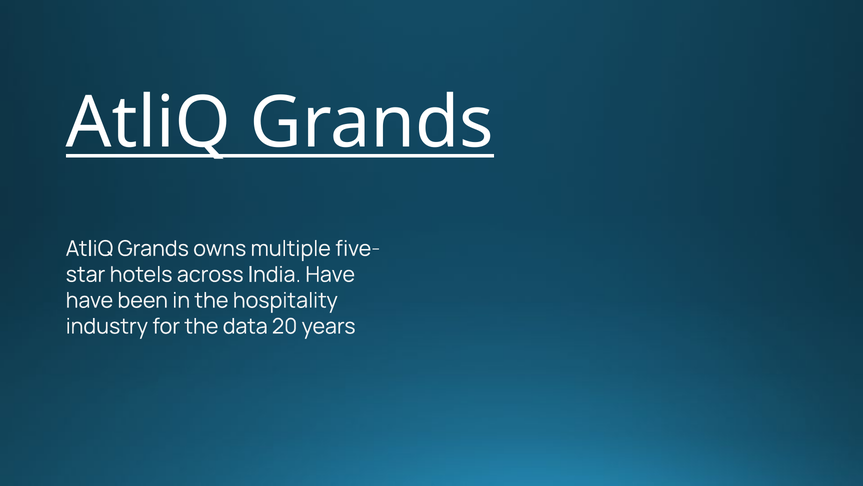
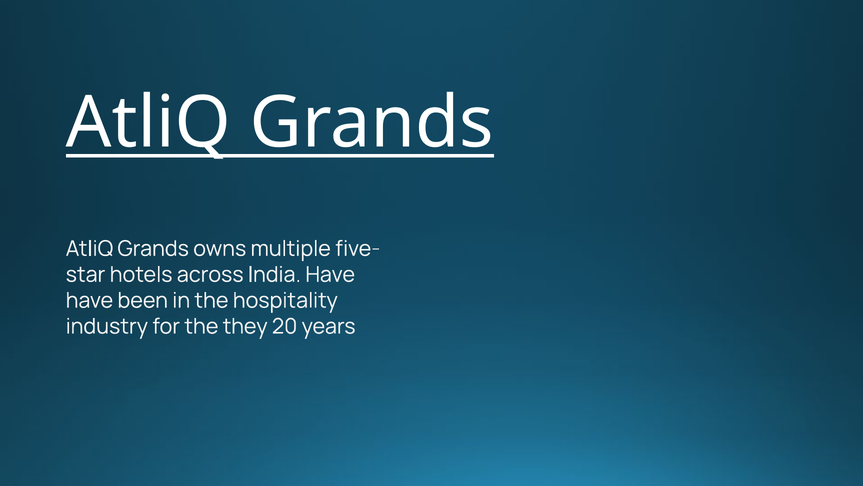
data: data -> they
